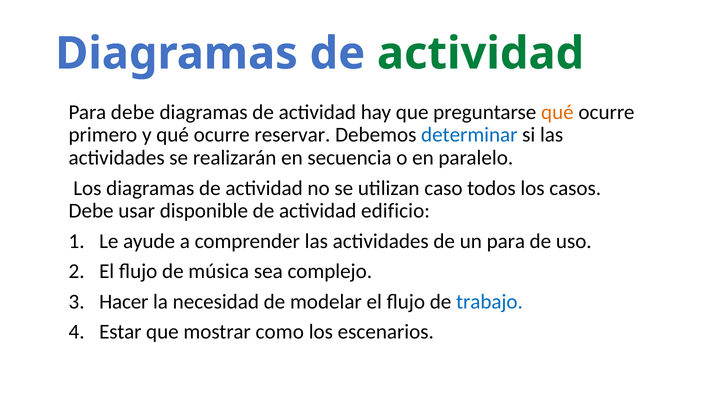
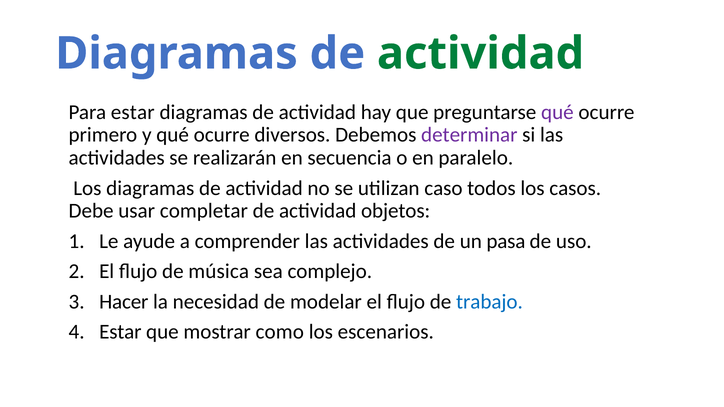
Para debe: debe -> estar
qué at (557, 112) colour: orange -> purple
reservar: reservar -> diversos
determinar colour: blue -> purple
disponible: disponible -> completar
edificio: edificio -> objetos
un para: para -> pasa
